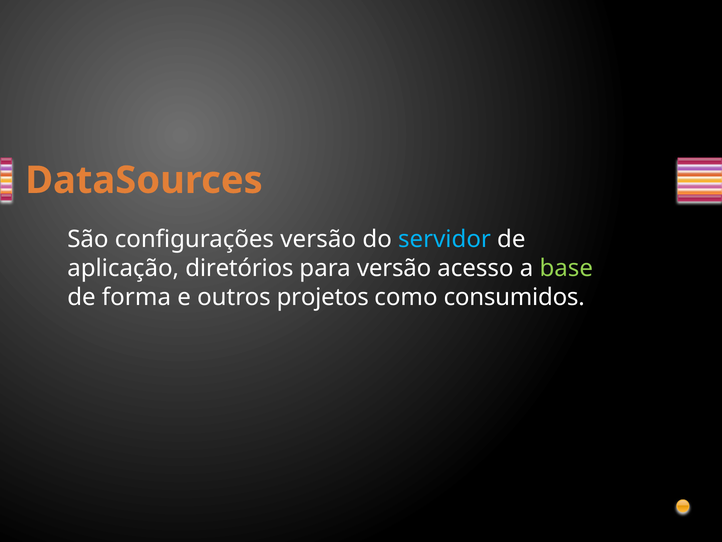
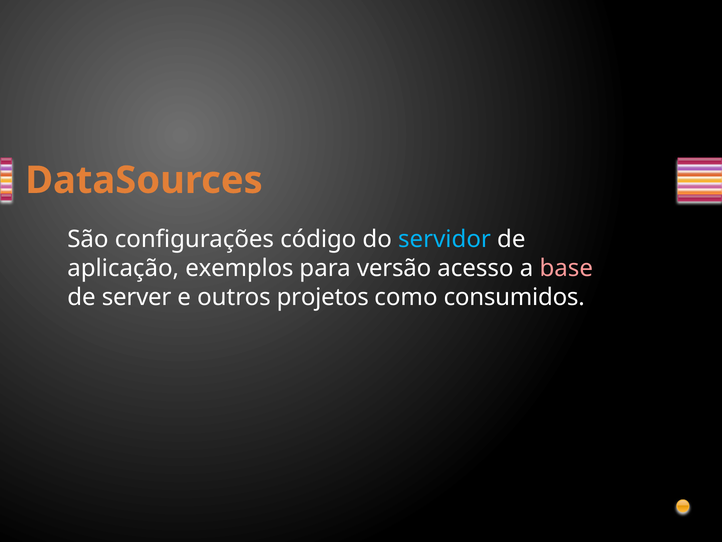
configurações versão: versão -> código
diretórios: diretórios -> exemplos
base colour: light green -> pink
forma: forma -> server
